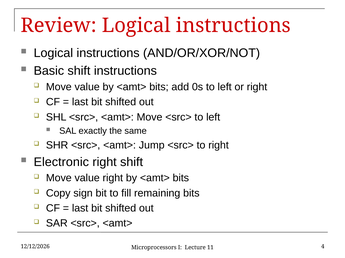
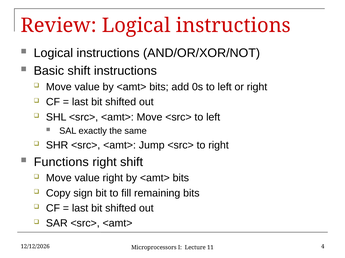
Electronic: Electronic -> Functions
